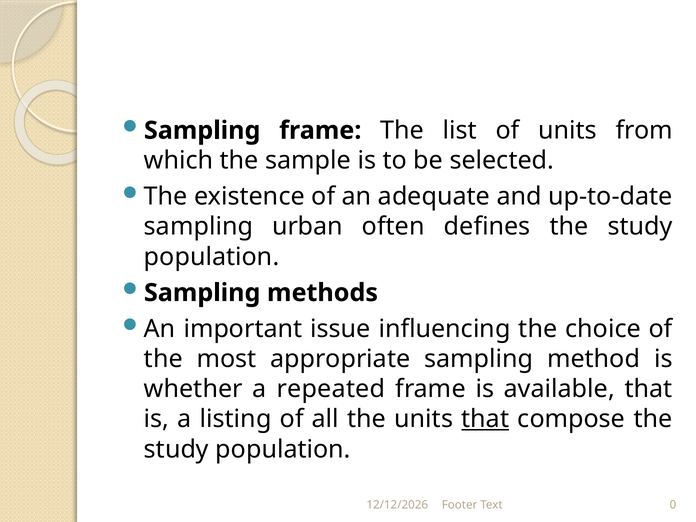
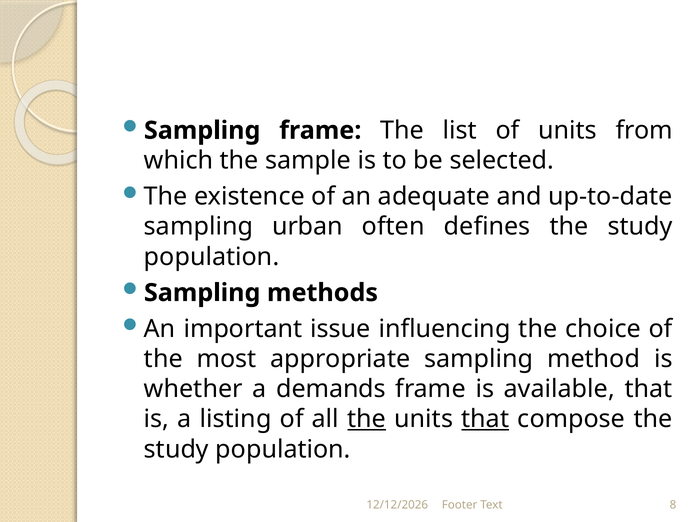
repeated: repeated -> demands
the at (367, 419) underline: none -> present
0: 0 -> 8
